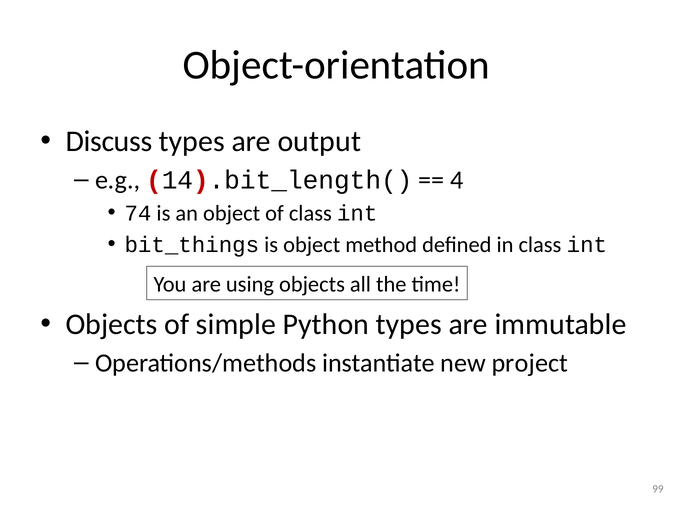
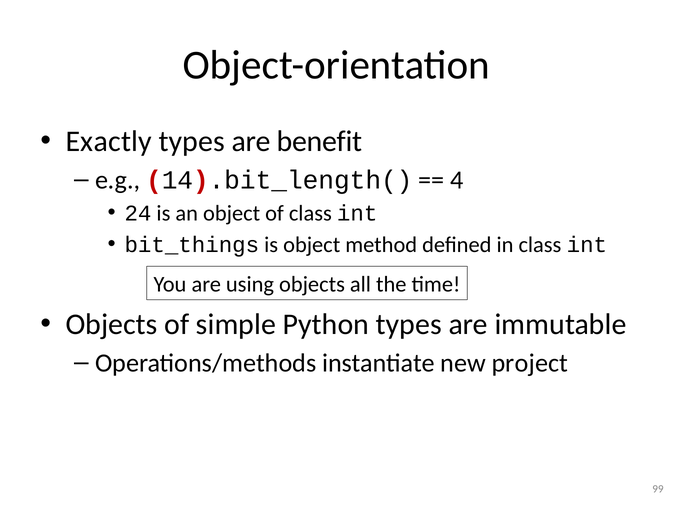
Discuss: Discuss -> Exactly
output: output -> benefit
74: 74 -> 24
